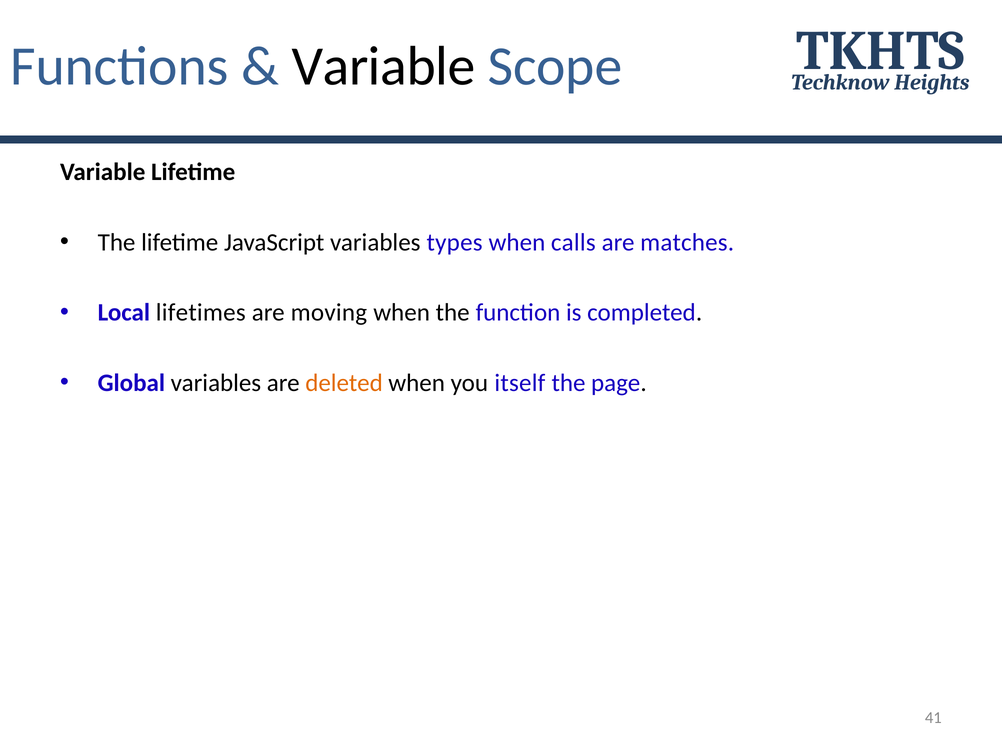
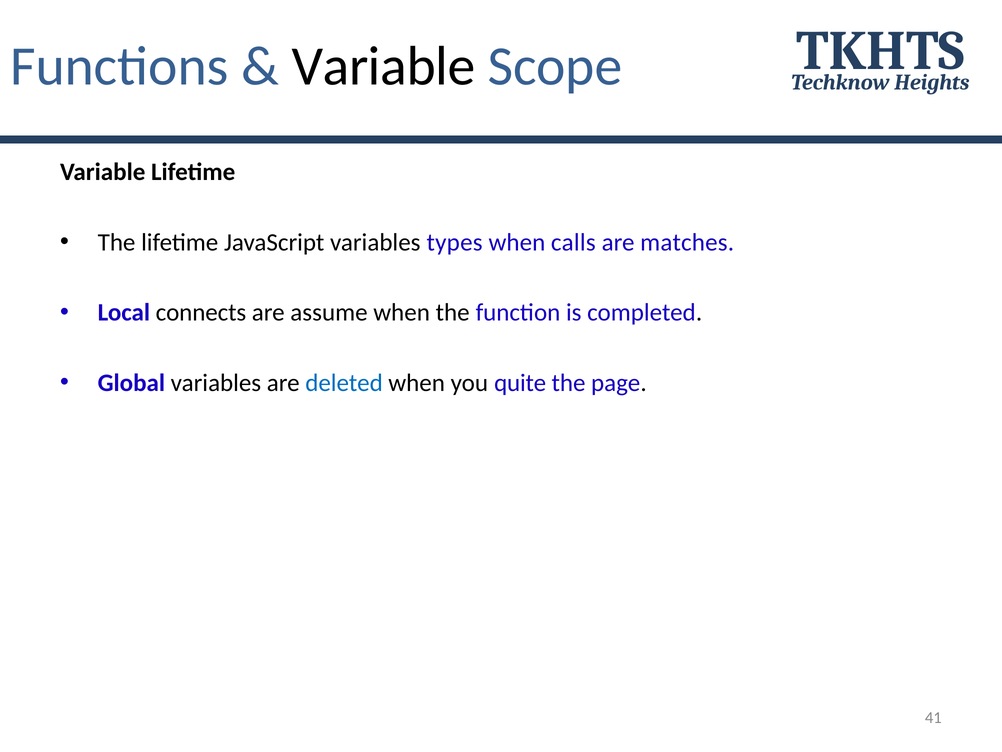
lifetimes: lifetimes -> connects
moving: moving -> assume
deleted colour: orange -> blue
itself: itself -> quite
